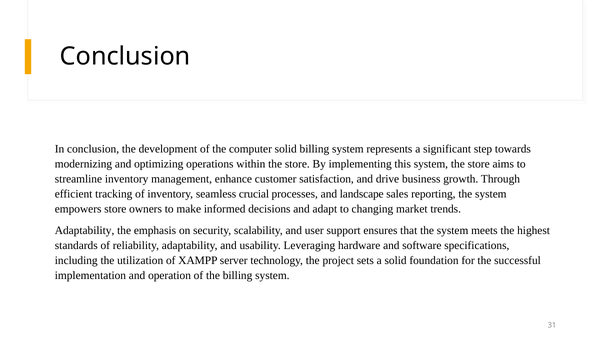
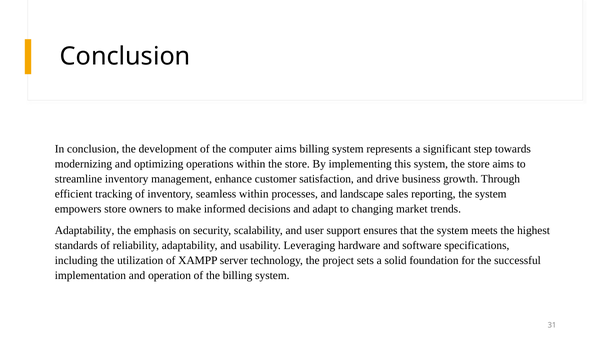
computer solid: solid -> aims
seamless crucial: crucial -> within
